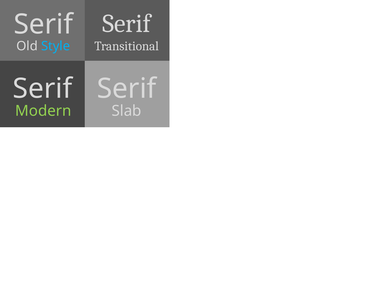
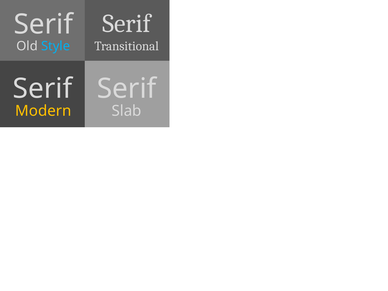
Modern colour: light green -> yellow
